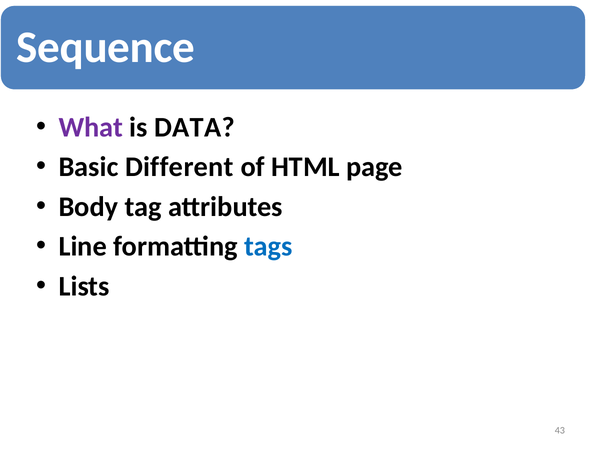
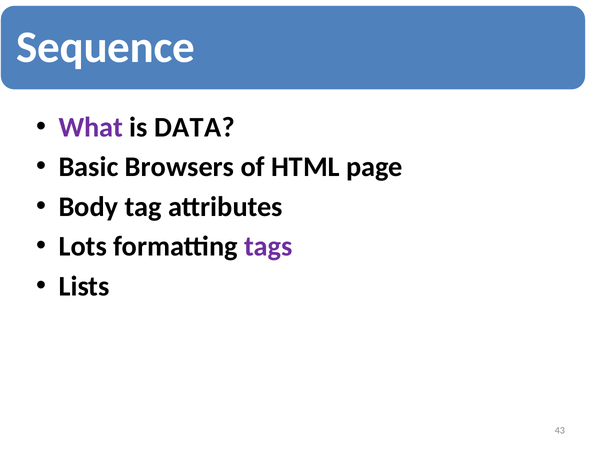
Different: Different -> Browsers
Line: Line -> Lots
tags colour: blue -> purple
